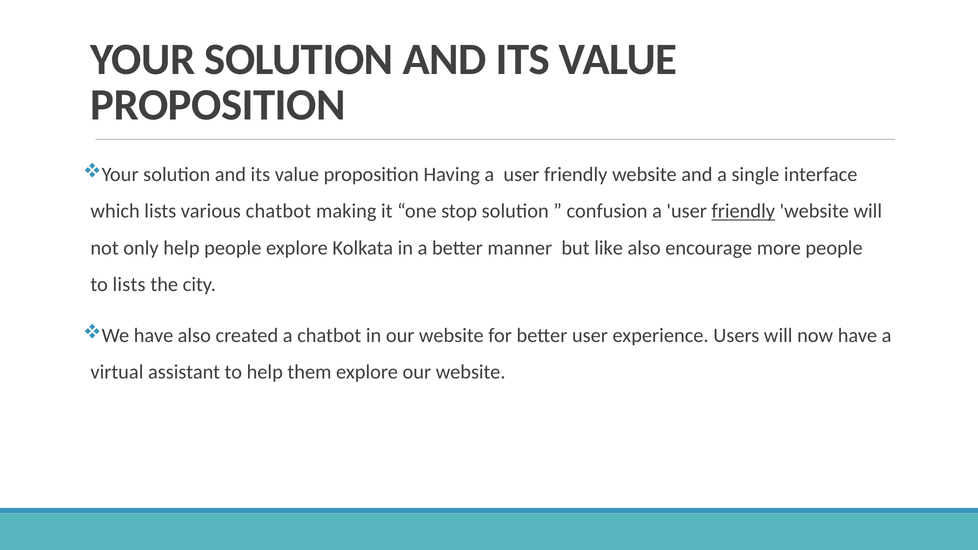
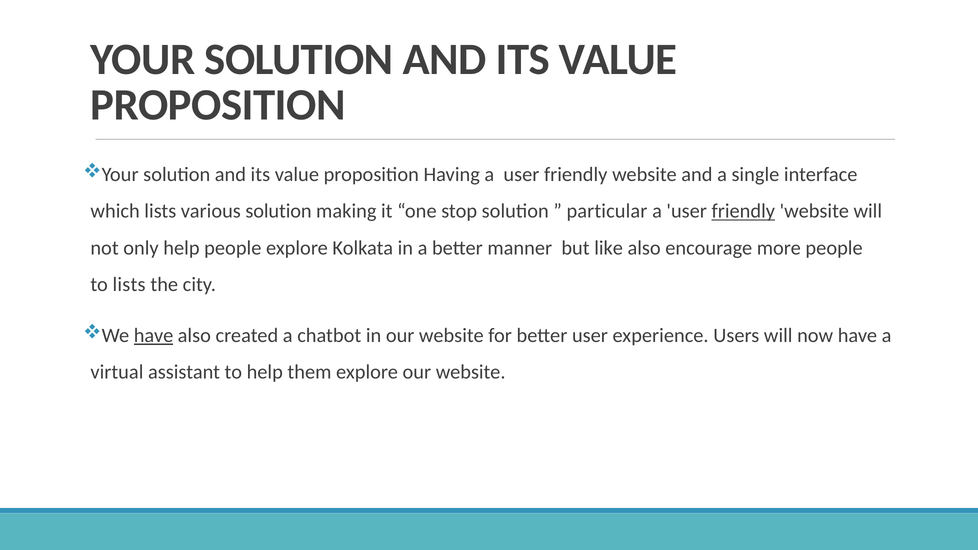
various chatbot: chatbot -> solution
confusion: confusion -> particular
have at (154, 336) underline: none -> present
